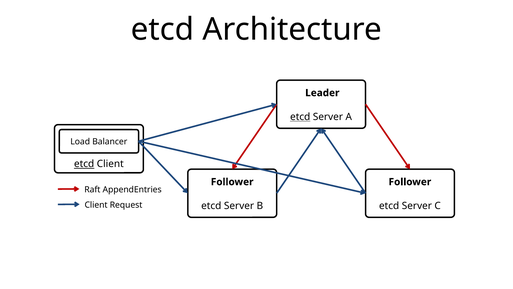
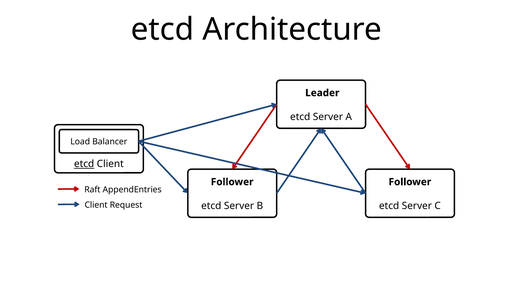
etcd at (300, 117) underline: present -> none
